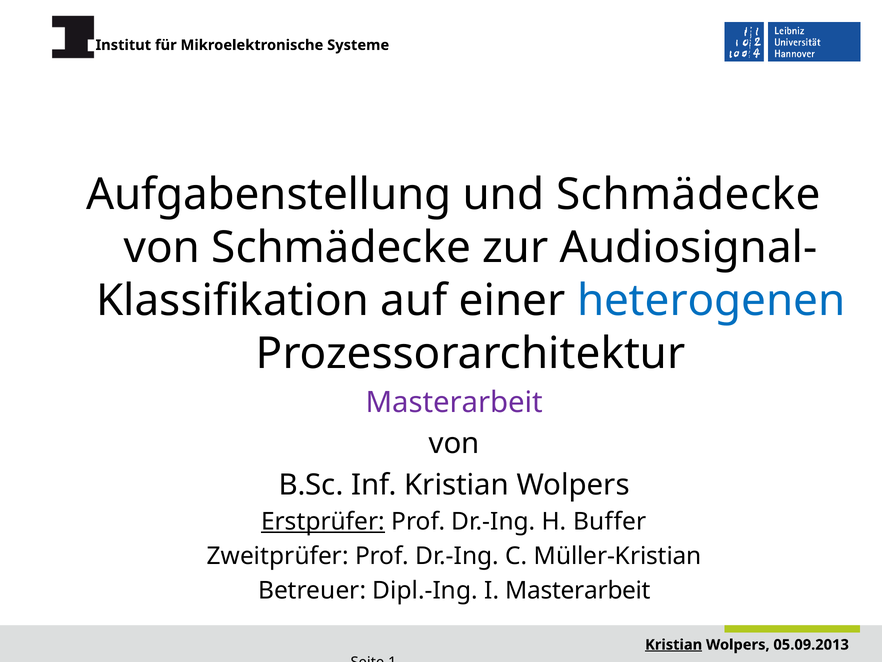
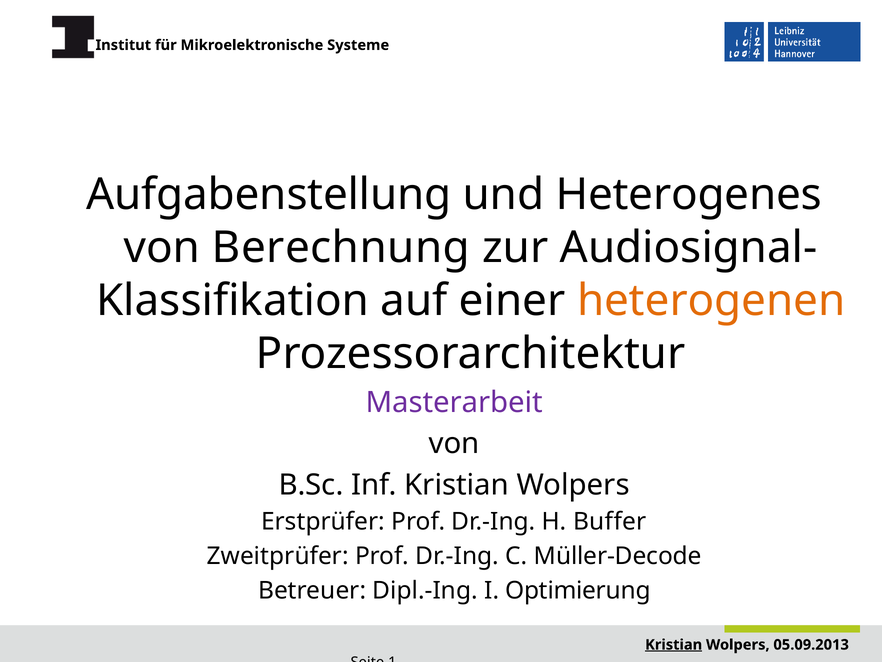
und Schmädecke: Schmädecke -> Heterogenes
von Schmädecke: Schmädecke -> Berechnung
heterogenen colour: blue -> orange
Erstprüfer underline: present -> none
Müller-Kristian: Müller-Kristian -> Müller-Decode
I Masterarbeit: Masterarbeit -> Optimierung
